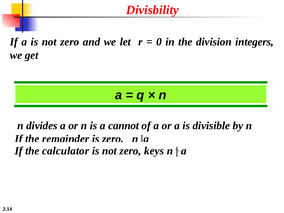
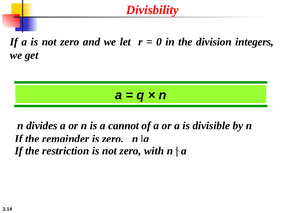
calculator: calculator -> restriction
keys: keys -> with
